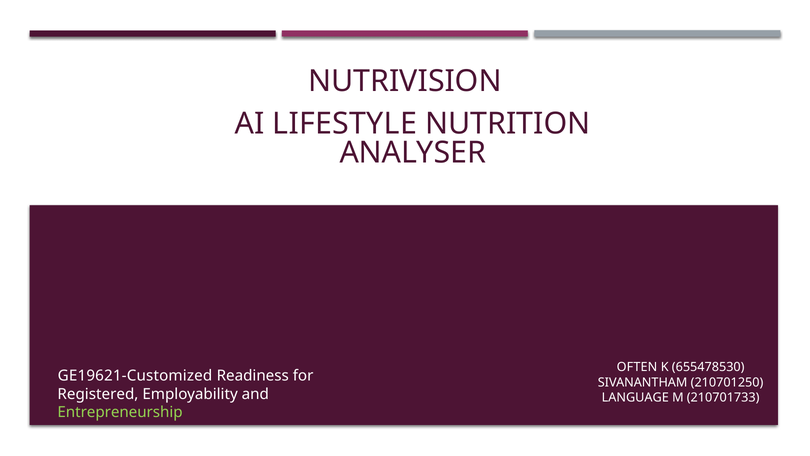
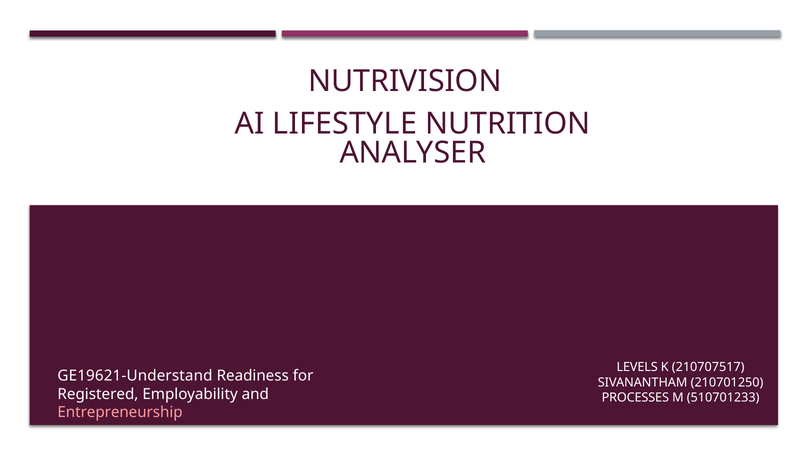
OFTEN: OFTEN -> LEVELS
655478530: 655478530 -> 210707517
GE19621-Customized: GE19621-Customized -> GE19621-Understand
LANGUAGE: LANGUAGE -> PROCESSES
210701733: 210701733 -> 510701233
Entrepreneurship colour: light green -> pink
